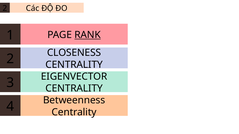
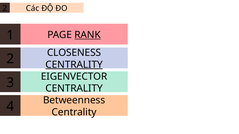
CENTRALITY at (74, 65) underline: none -> present
